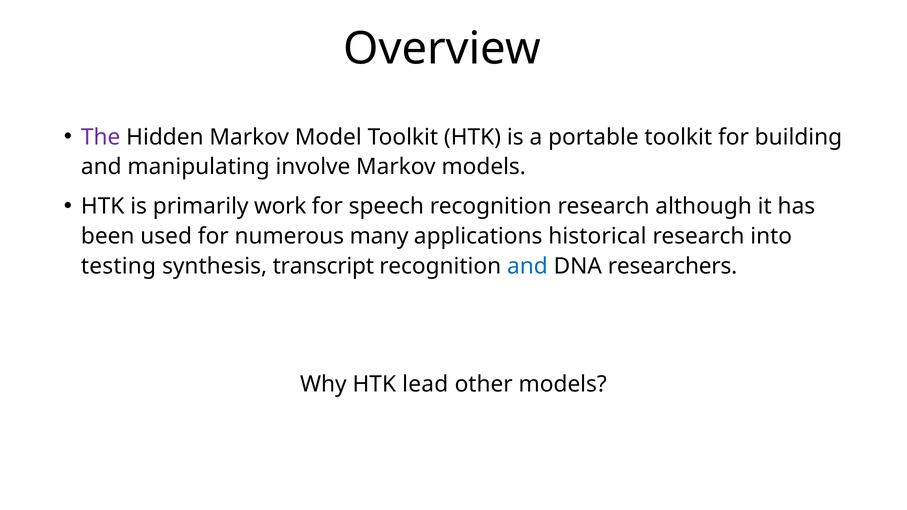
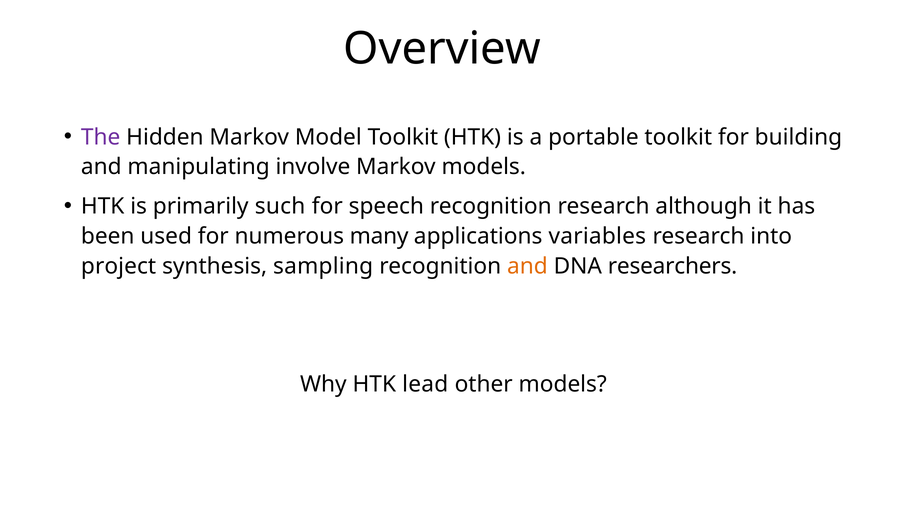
work: work -> such
historical: historical -> variables
testing: testing -> project
transcript: transcript -> sampling
and at (527, 266) colour: blue -> orange
